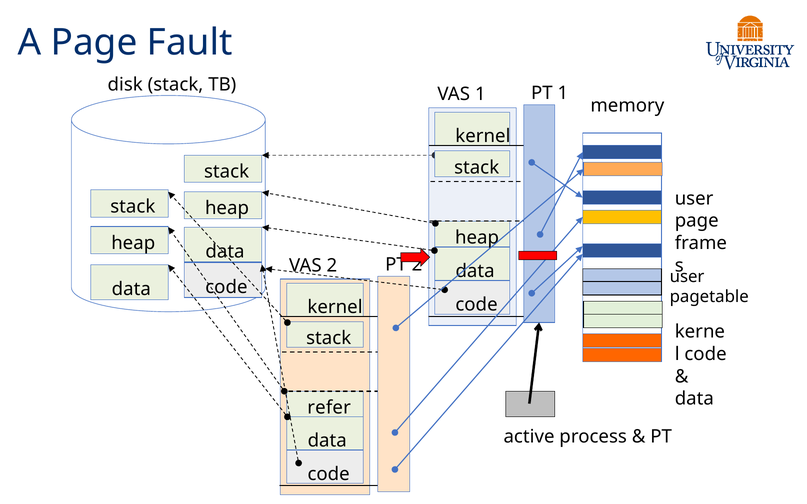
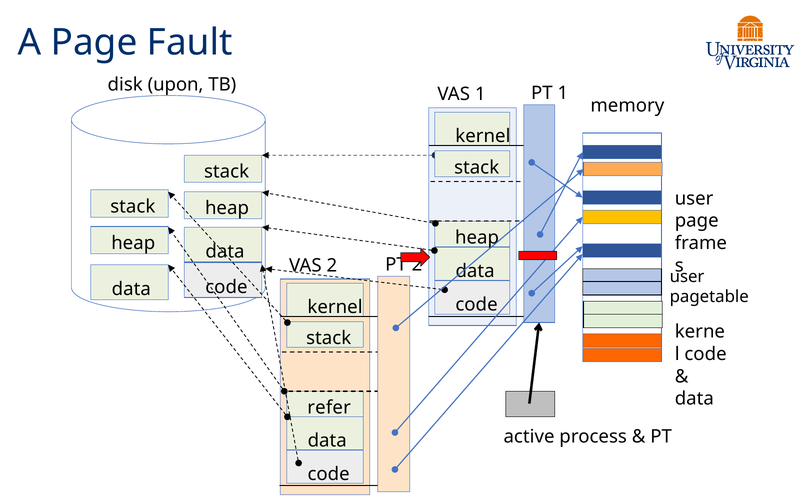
disk stack: stack -> upon
